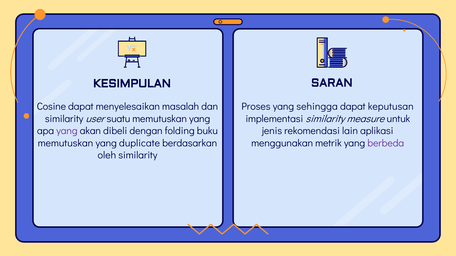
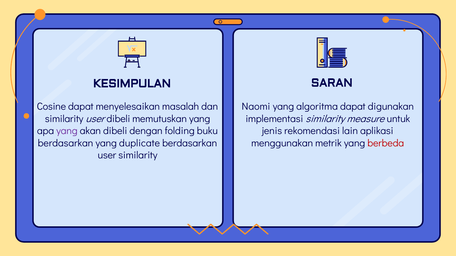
Proses: Proses -> Naomi
sehingga: sehingga -> algoritma
keputusan: keputusan -> digunakan
user suatu: suatu -> dibeli
memutuskan at (65, 143): memutuskan -> berdasarkan
berbeda colour: purple -> red
oleh at (107, 155): oleh -> user
